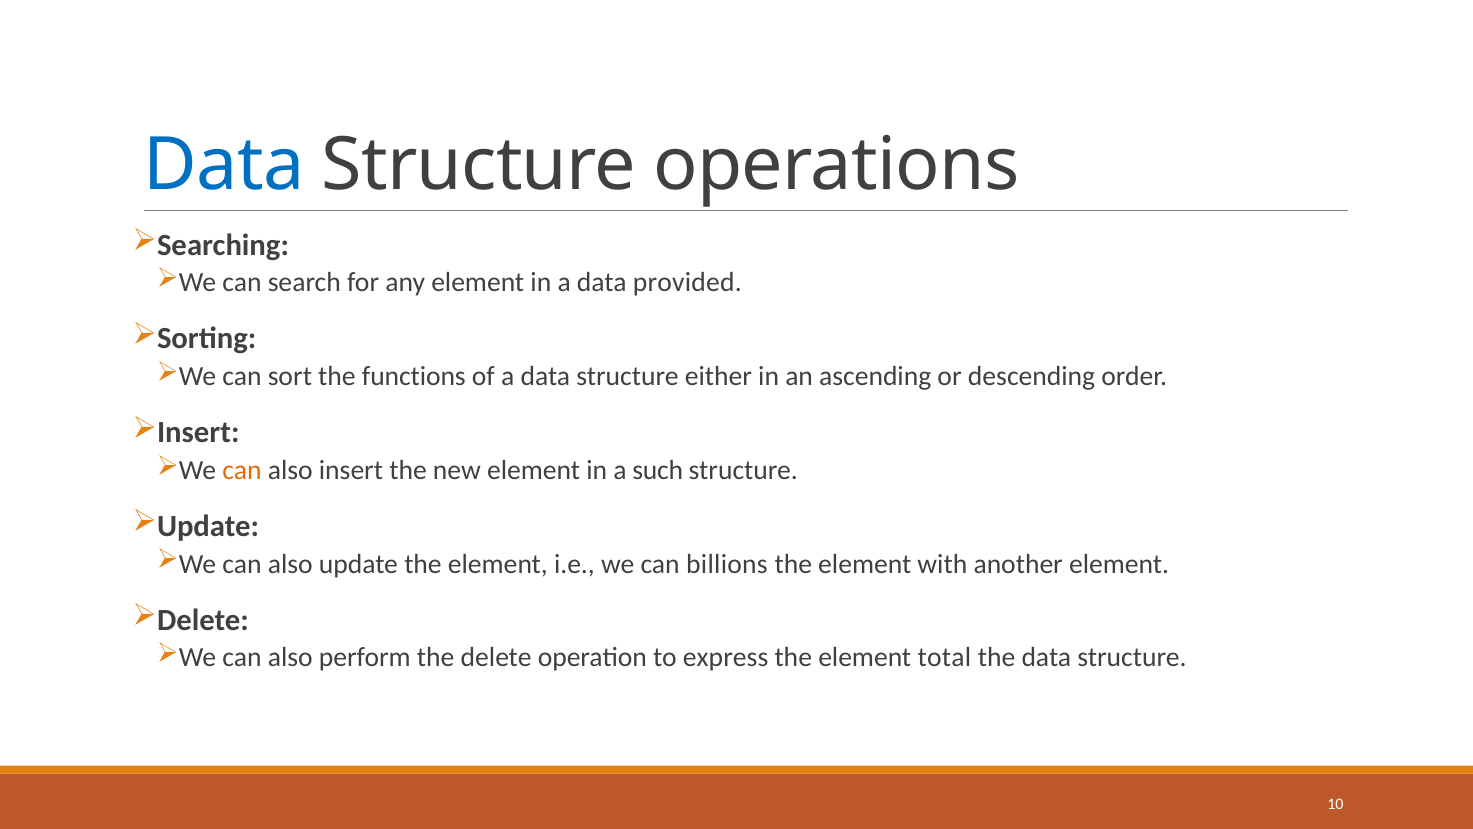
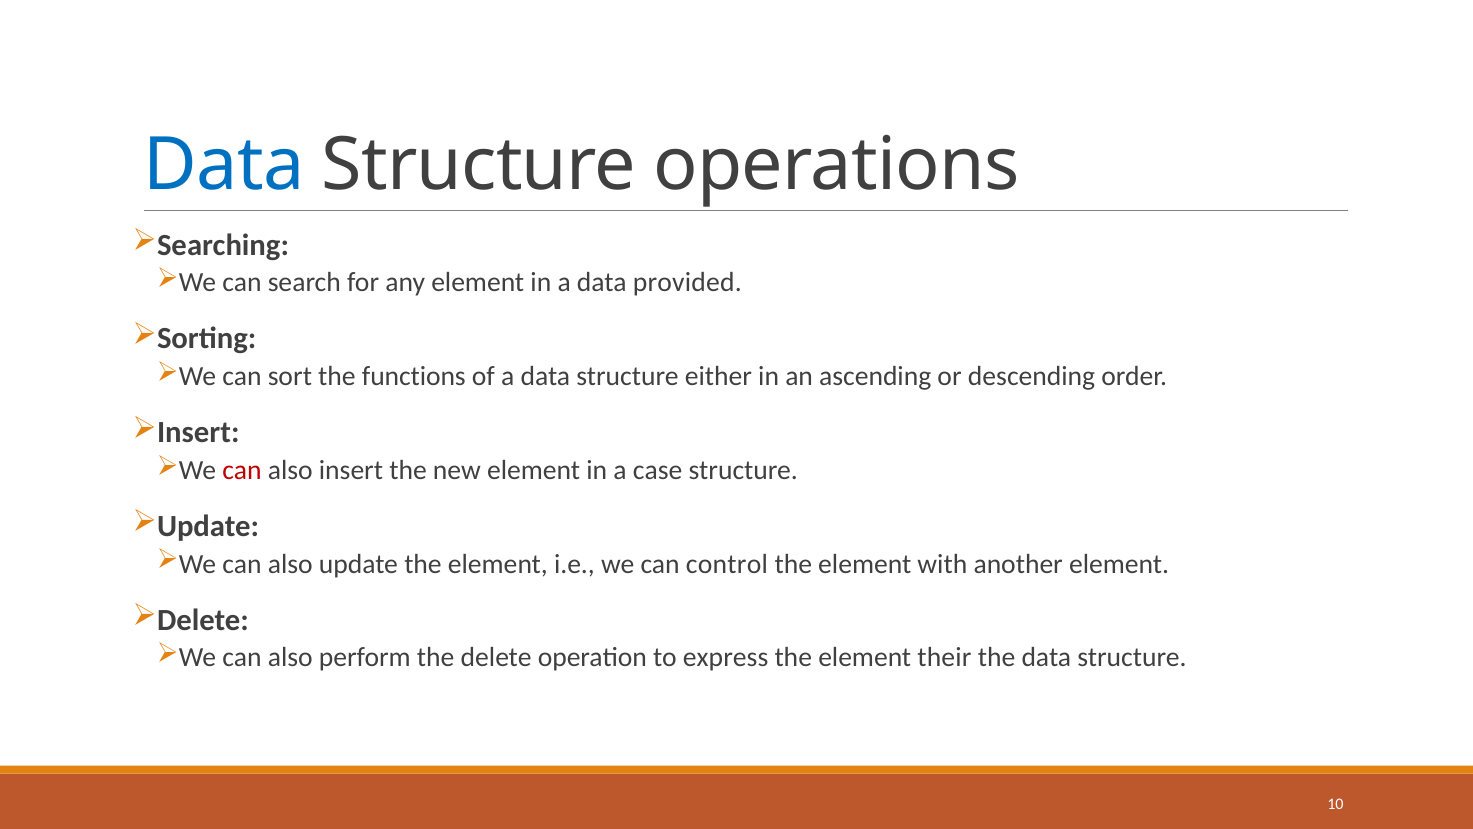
can at (242, 470) colour: orange -> red
such: such -> case
billions: billions -> control
total: total -> their
